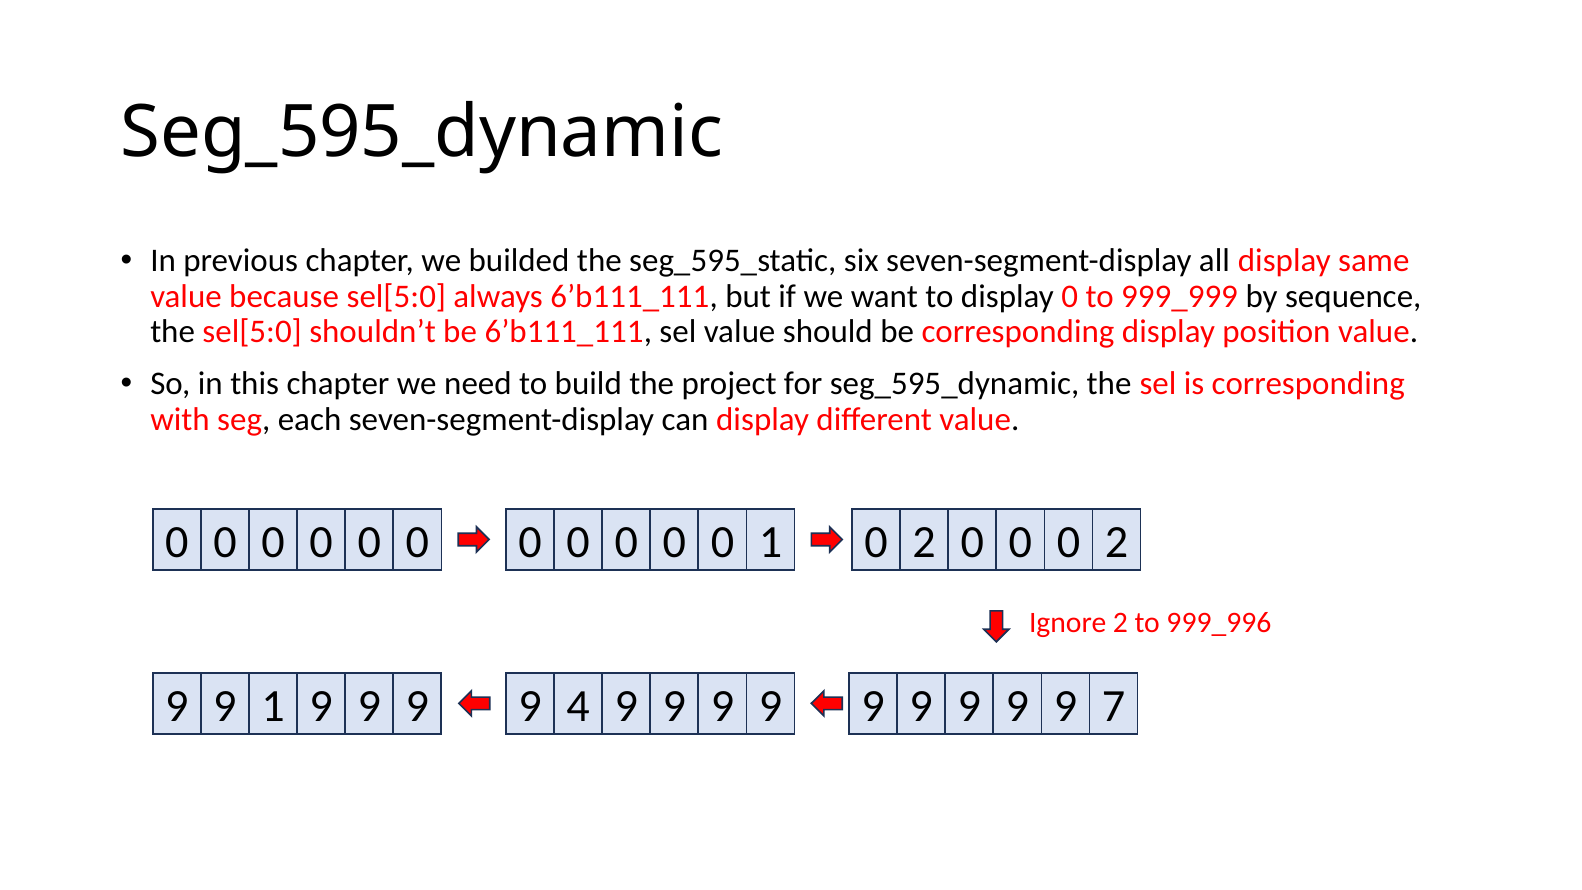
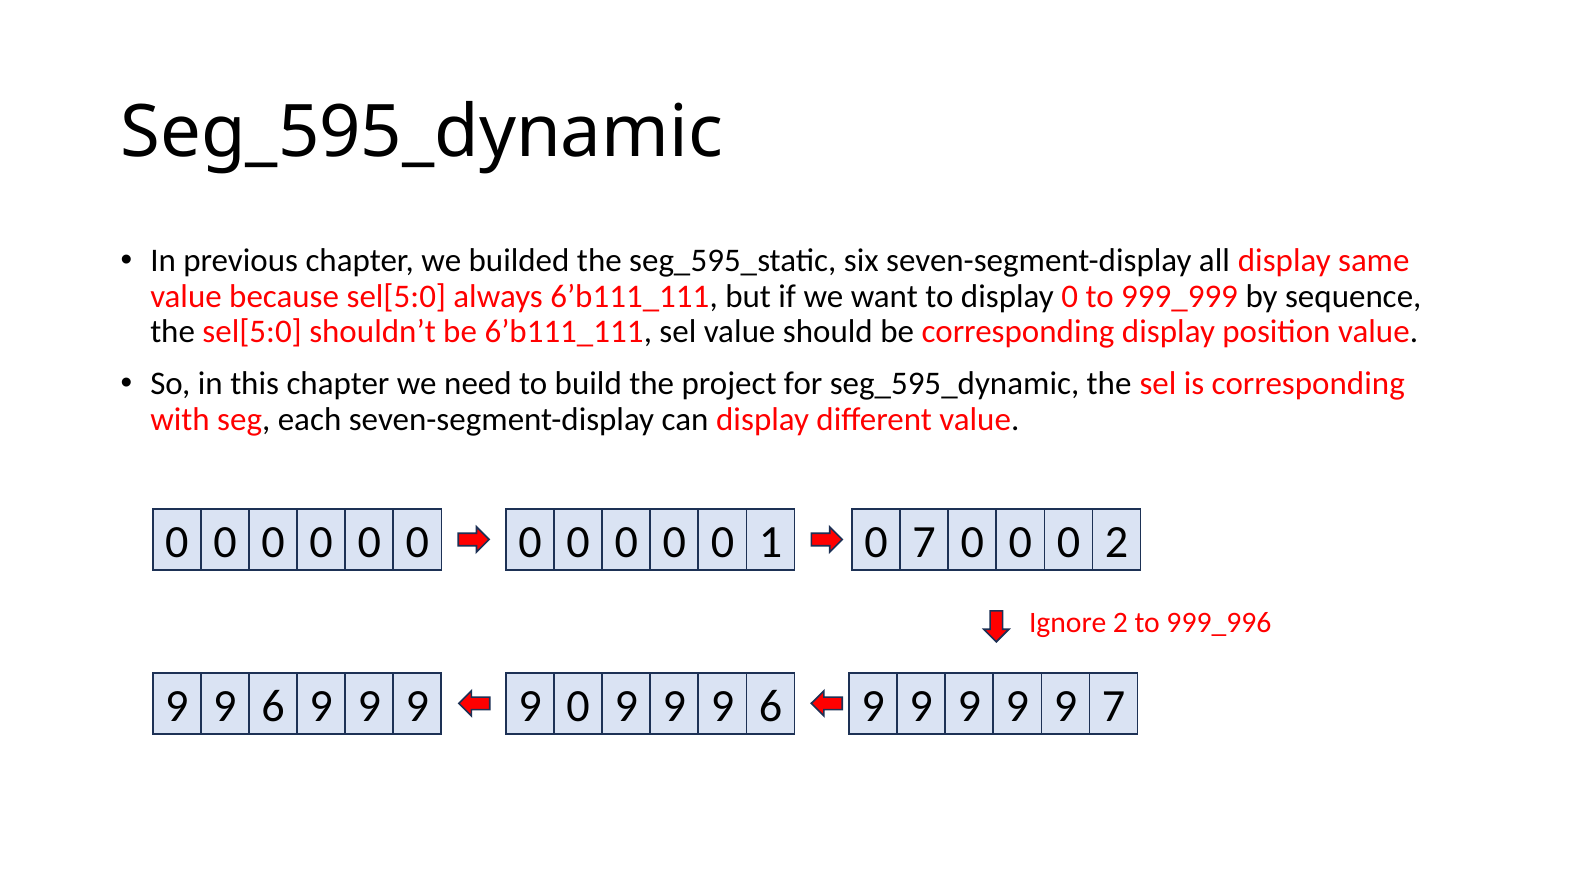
1 0 2: 2 -> 7
1 at (273, 706): 1 -> 6
9 4: 4 -> 0
9 at (771, 706): 9 -> 6
